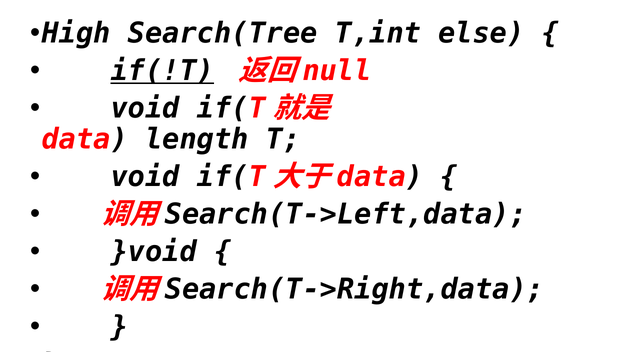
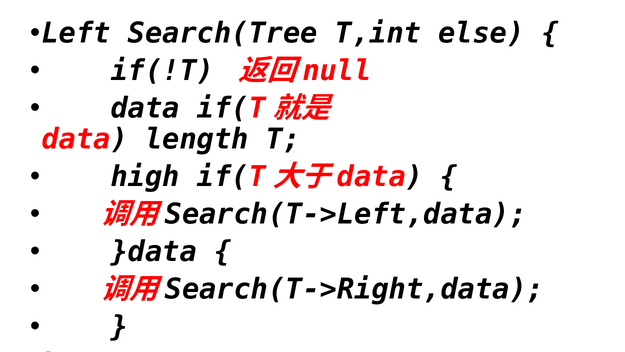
High: High -> Left
if(!T underline: present -> none
void at (145, 108): void -> data
void at (145, 177): void -> high
}void: }void -> }data
